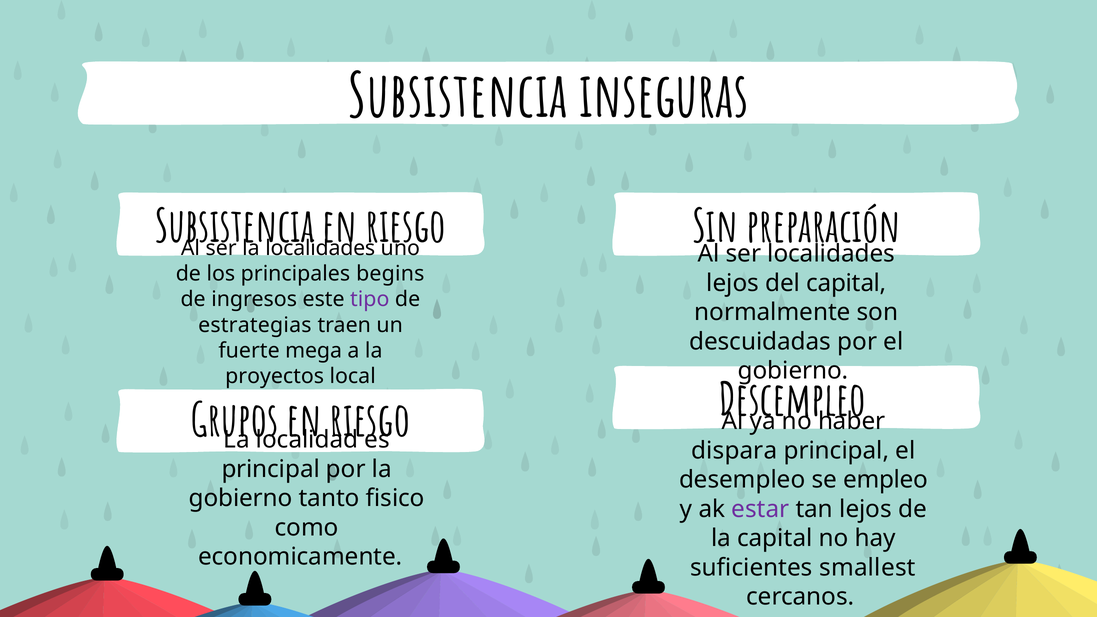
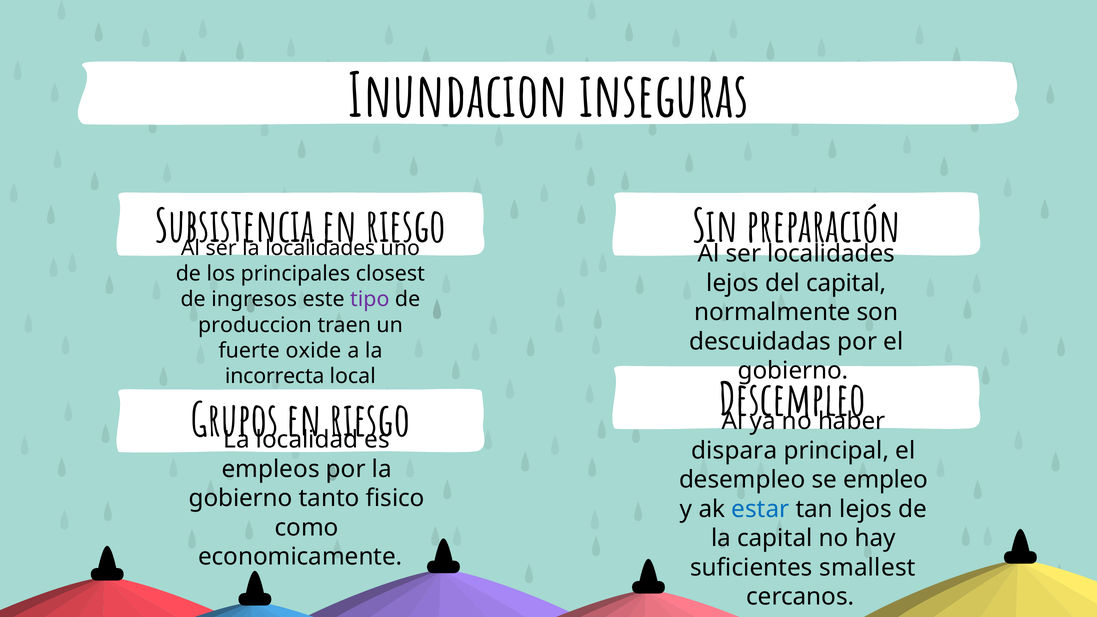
Subsistencia at (458, 97): Subsistencia -> Inundacion
begins: begins -> closest
estrategias: estrategias -> produccion
mega: mega -> oxide
proyectos: proyectos -> incorrecta
principal at (271, 469): principal -> empleos
estar colour: purple -> blue
